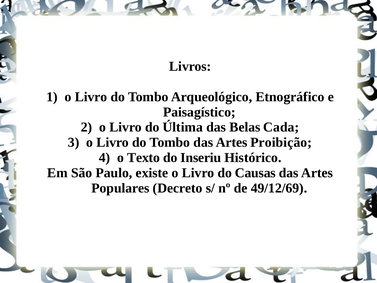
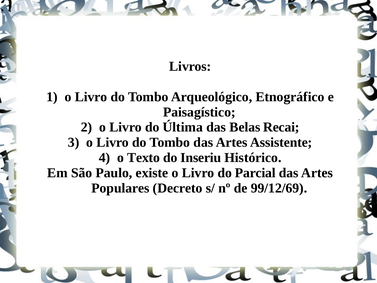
Cada: Cada -> Recai
Proibição: Proibição -> Assistente
Causas: Causas -> Parcial
49/12/69: 49/12/69 -> 99/12/69
